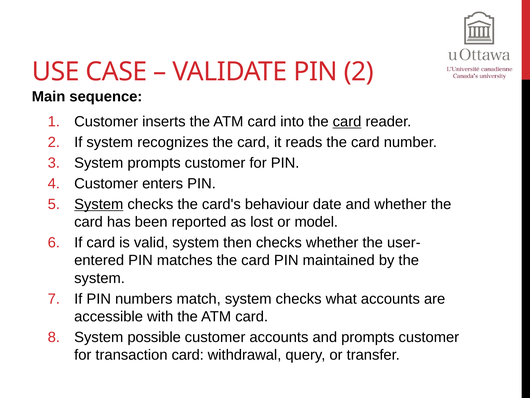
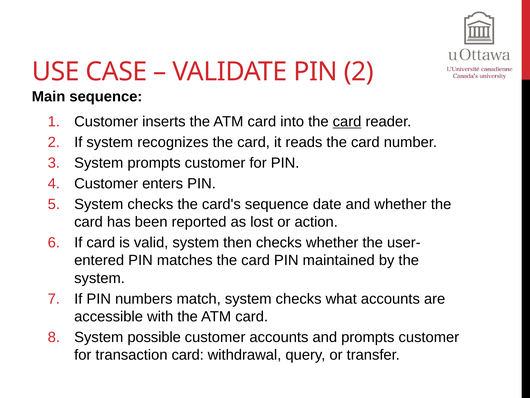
System at (99, 204) underline: present -> none
card's behaviour: behaviour -> sequence
model: model -> action
